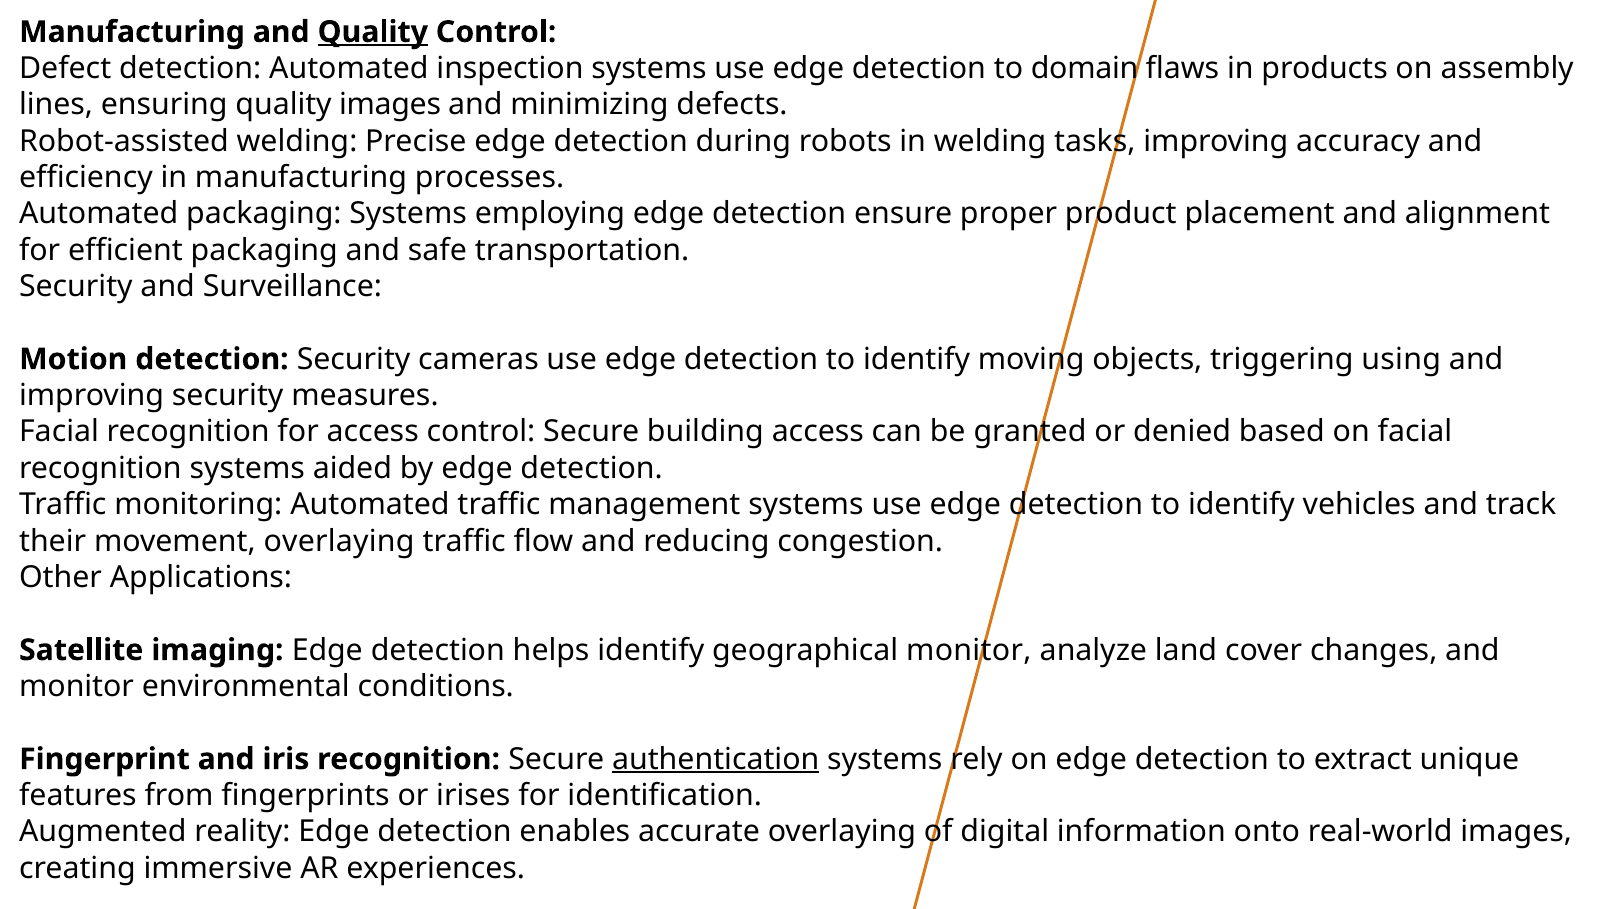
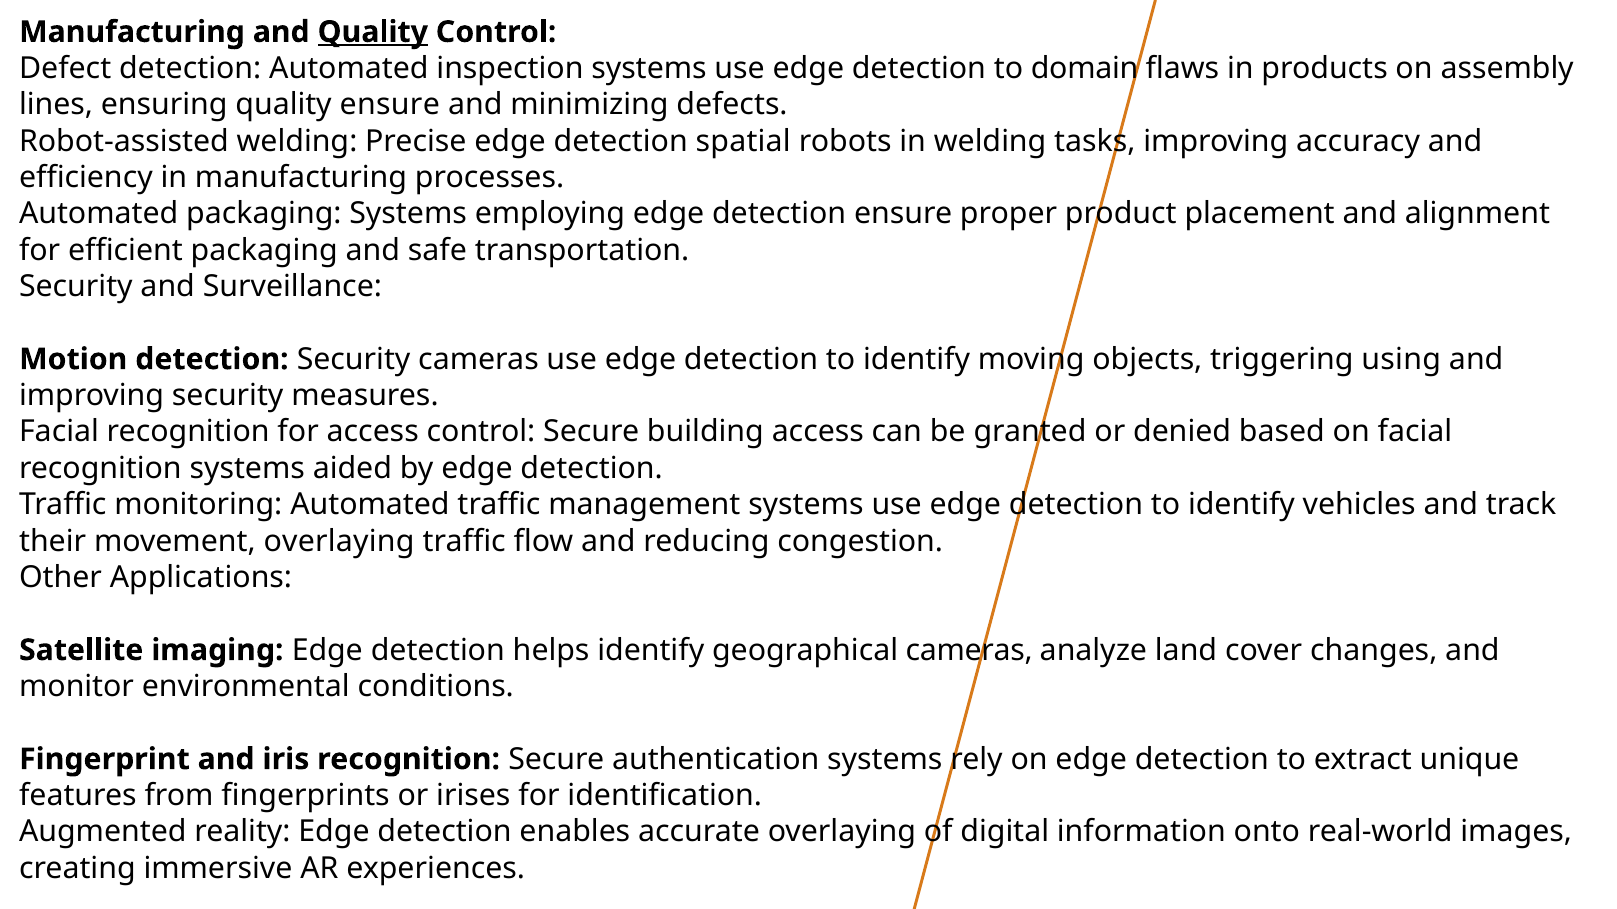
quality images: images -> ensure
during: during -> spatial
geographical monitor: monitor -> cameras
authentication underline: present -> none
